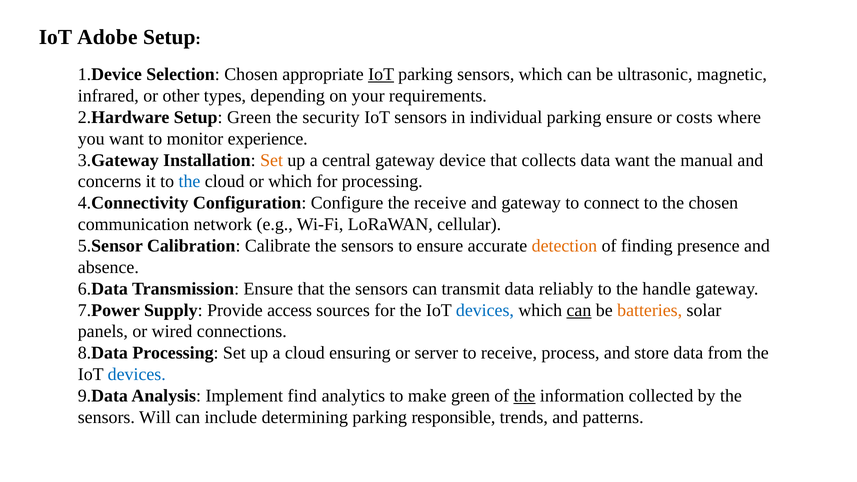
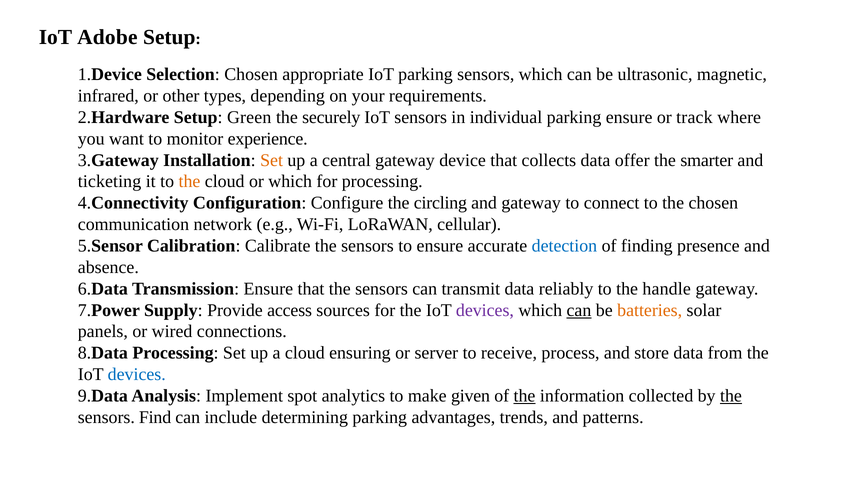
IoT at (381, 74) underline: present -> none
security: security -> securely
costs: costs -> track
data want: want -> offer
manual: manual -> smarter
concerns: concerns -> ticketing
the at (189, 182) colour: blue -> orange
the receive: receive -> circling
detection colour: orange -> blue
devices at (485, 310) colour: blue -> purple
find: find -> spot
make green: green -> given
the at (731, 396) underline: none -> present
Will: Will -> Find
responsible: responsible -> advantages
